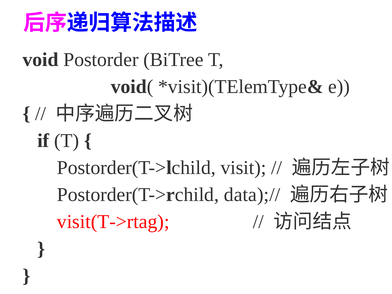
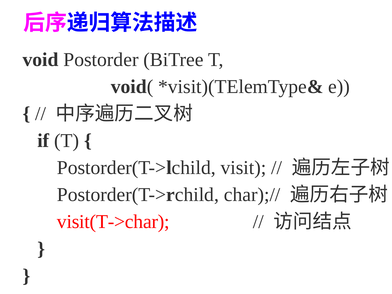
data);//: data);// -> char);//
visit(T->rtag: visit(T->rtag -> visit(T->char
